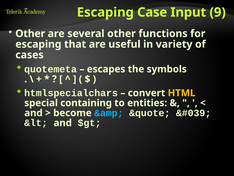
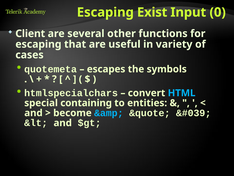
Case: Case -> Exist
9: 9 -> 0
Other at (30, 34): Other -> Client
HTML colour: yellow -> light blue
